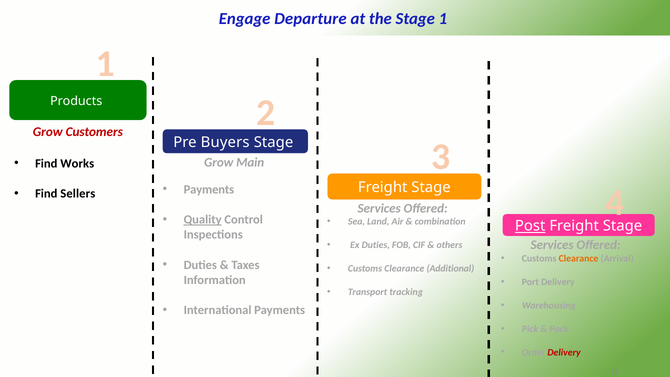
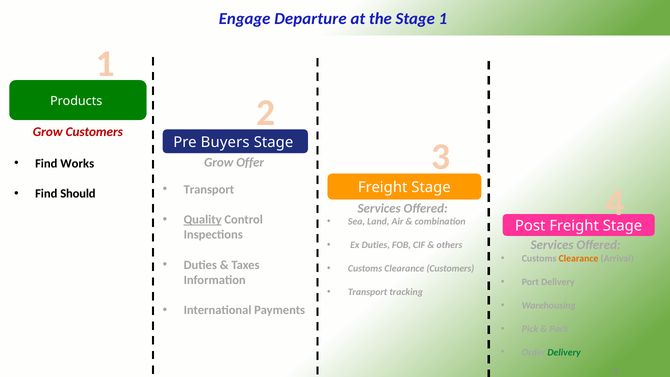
Main: Main -> Offer
Payments at (209, 189): Payments -> Transport
Sellers: Sellers -> Should
Post underline: present -> none
Clearance Additional: Additional -> Customers
Delivery at (564, 352) colour: red -> green
